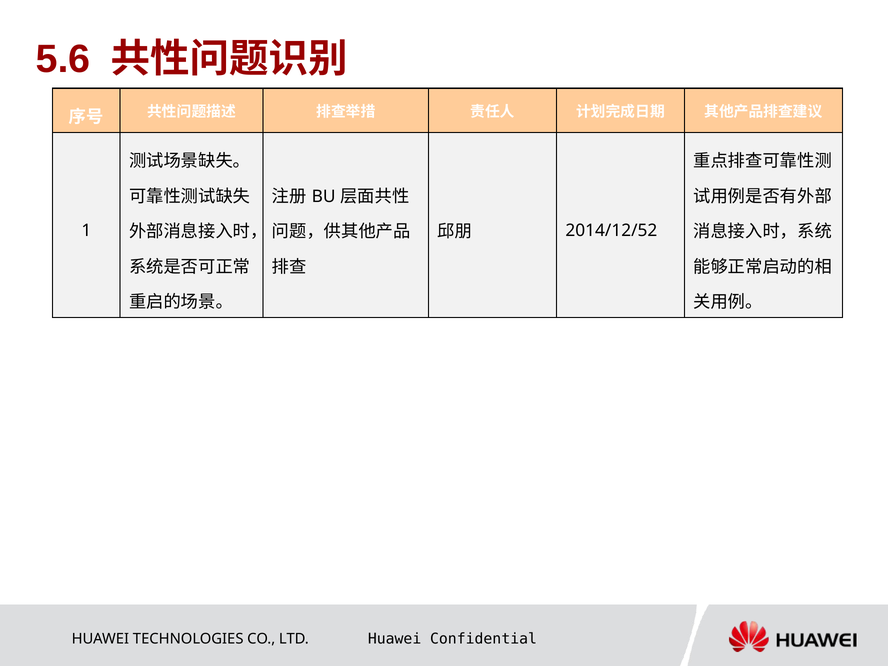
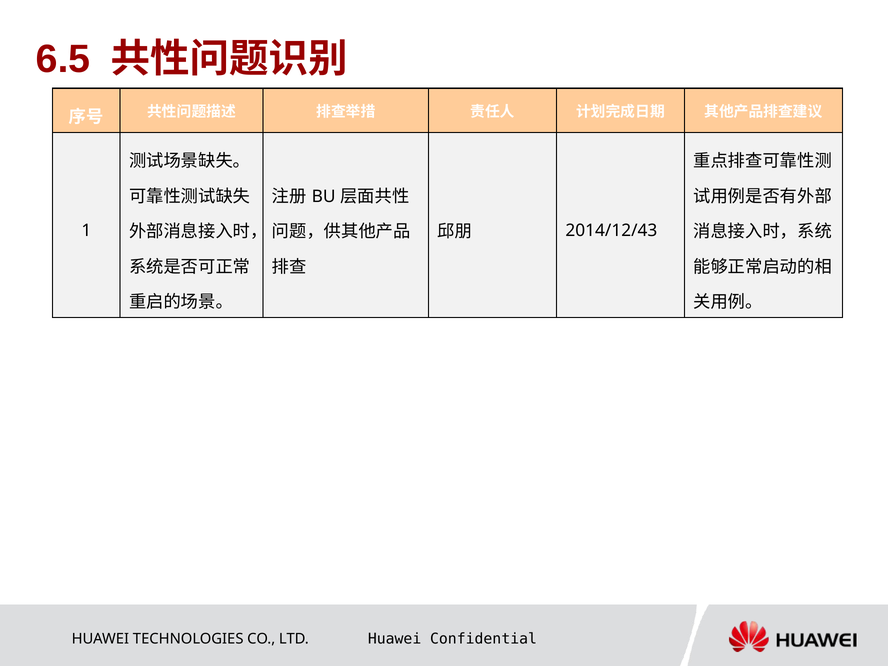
5.6: 5.6 -> 6.5
2014/12/52: 2014/12/52 -> 2014/12/43
